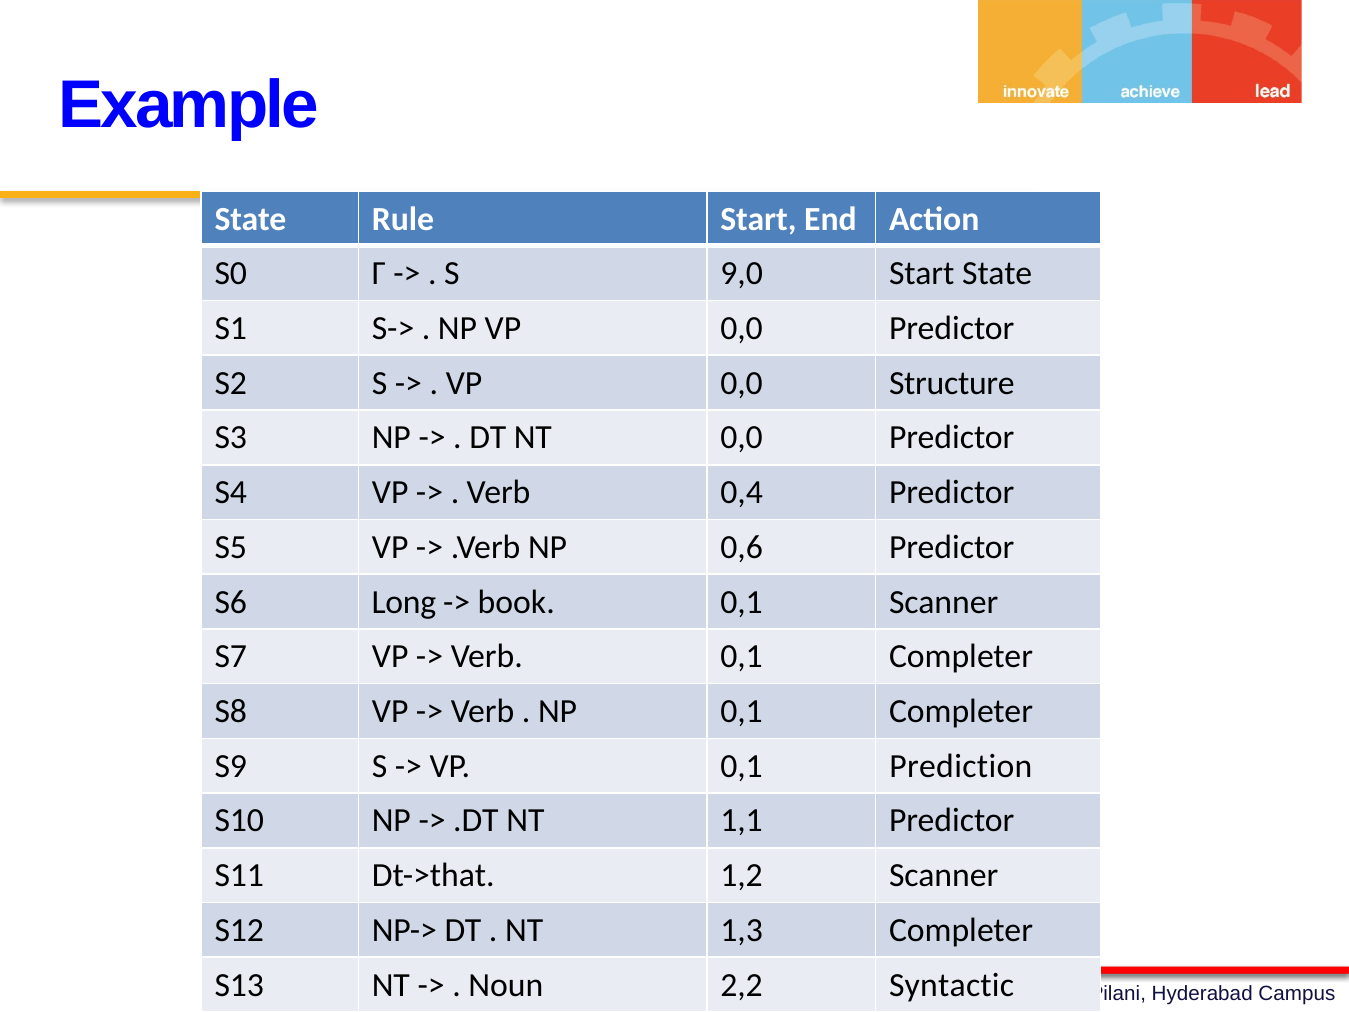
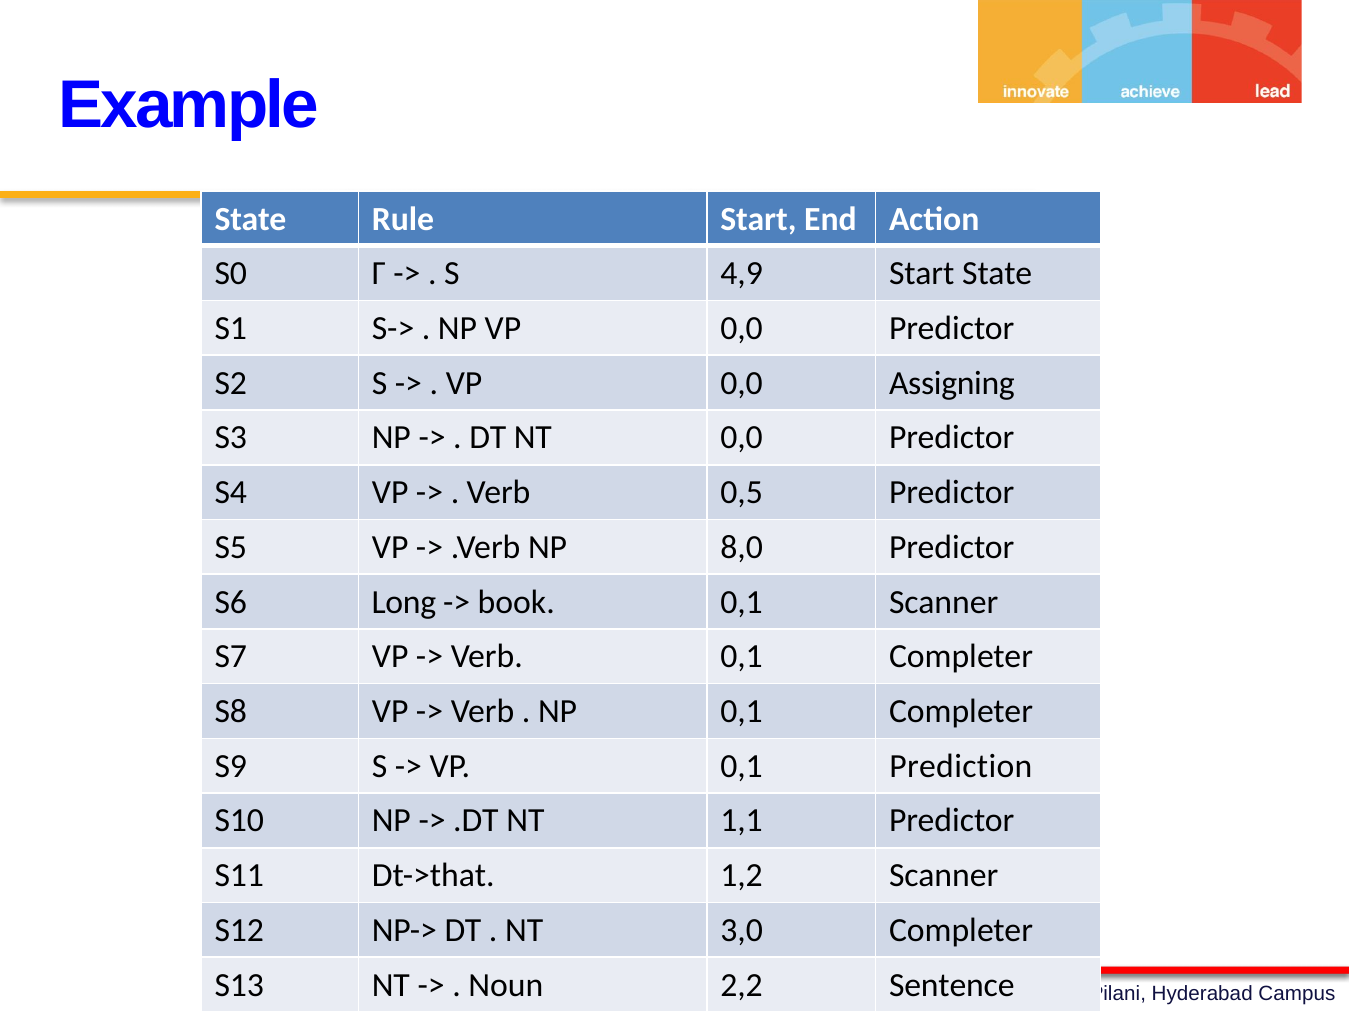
9,0: 9,0 -> 4,9
Structure: Structure -> Assigning
0,4: 0,4 -> 0,5
0,6: 0,6 -> 8,0
NT 1,3: 1,3 -> 3,0
Syntactic: Syntactic -> Sentence
